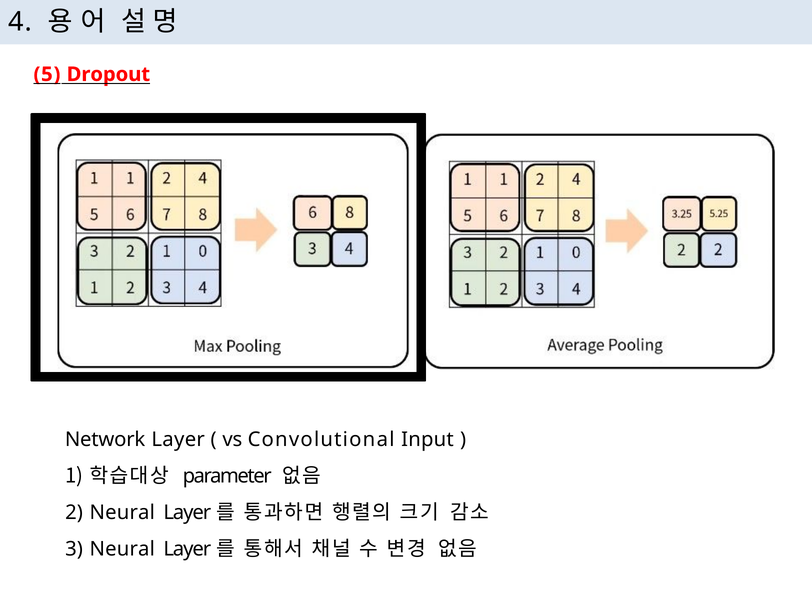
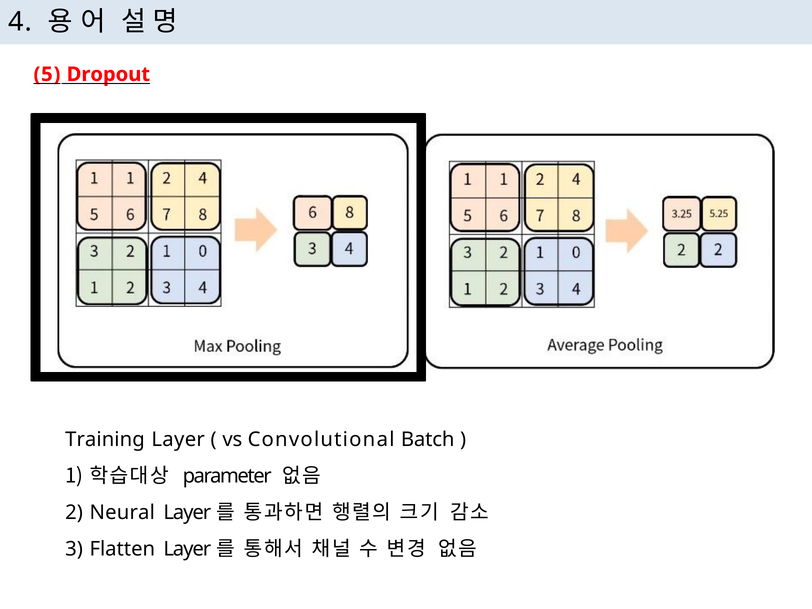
Network: Network -> Training
Input: Input -> Batch
Neural at (122, 549): Neural -> Flatten
